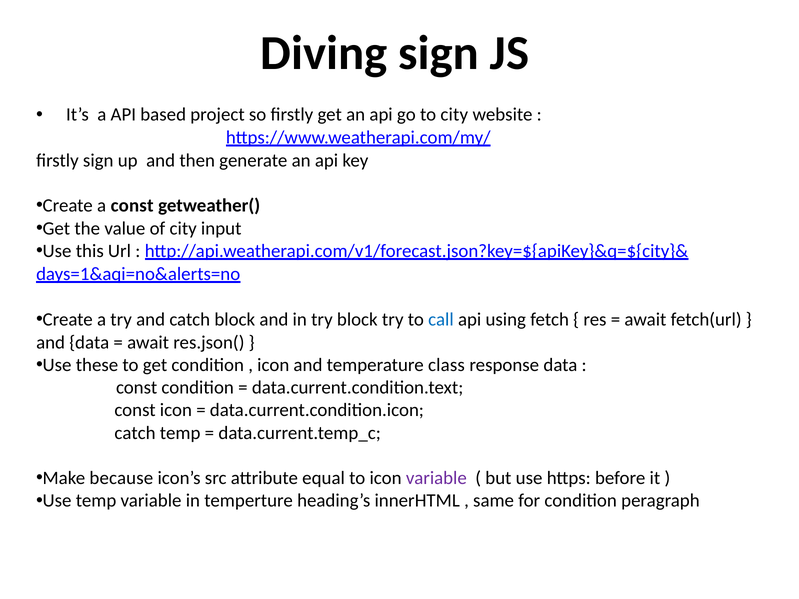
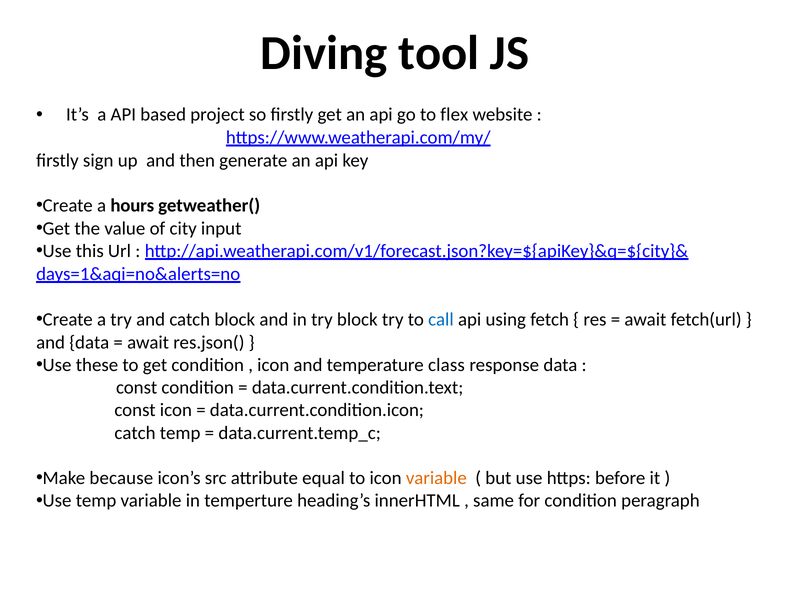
Diving sign: sign -> tool
to city: city -> flex
a const: const -> hours
variable at (436, 478) colour: purple -> orange
